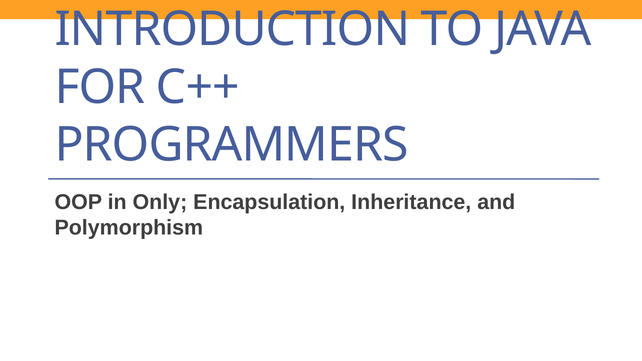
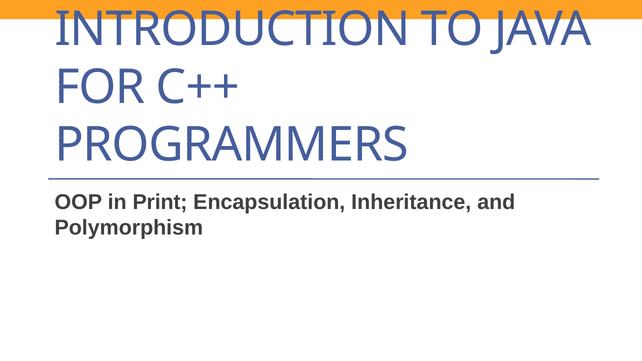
Only: Only -> Print
